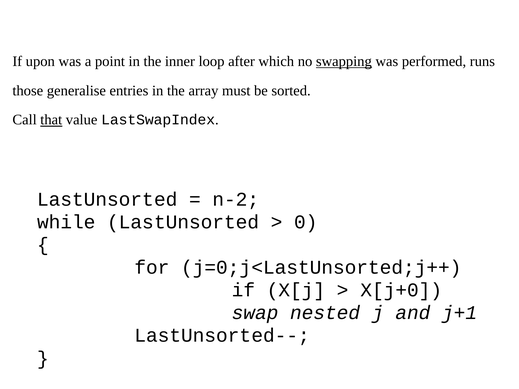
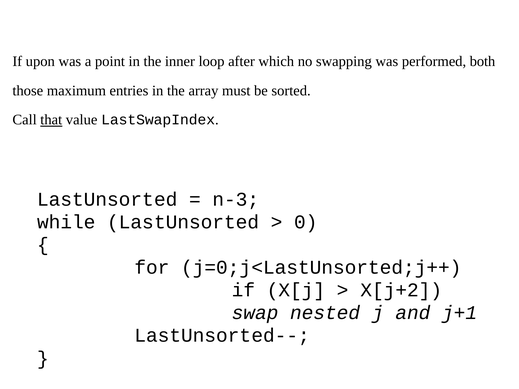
swapping underline: present -> none
runs: runs -> both
generalise: generalise -> maximum
n-2: n-2 -> n-3
X[j+0: X[j+0 -> X[j+2
